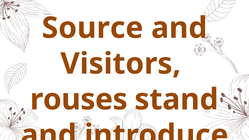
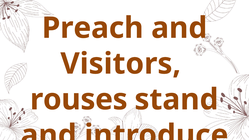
Source: Source -> Preach
